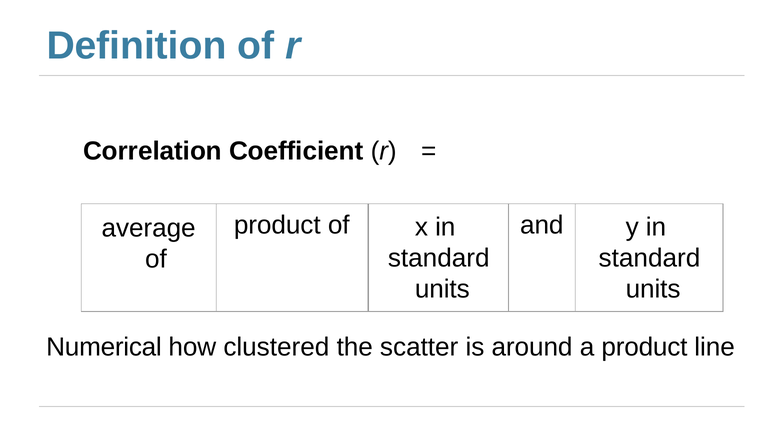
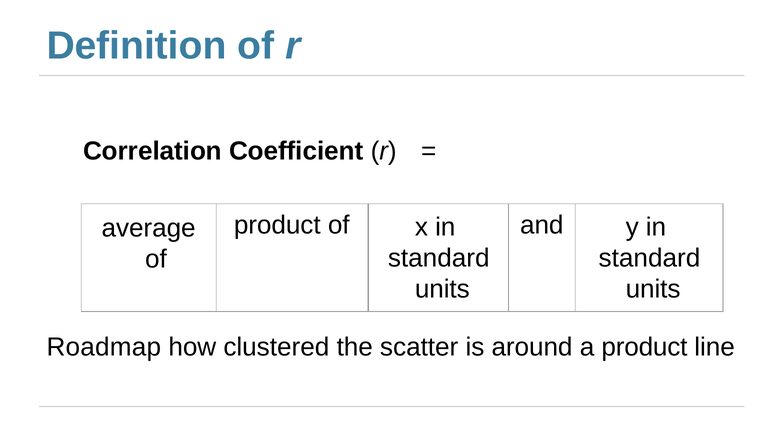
Numerical: Numerical -> Roadmap
